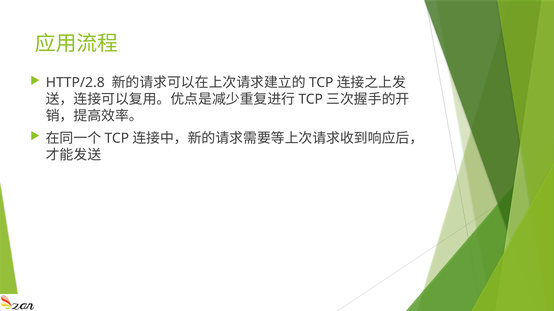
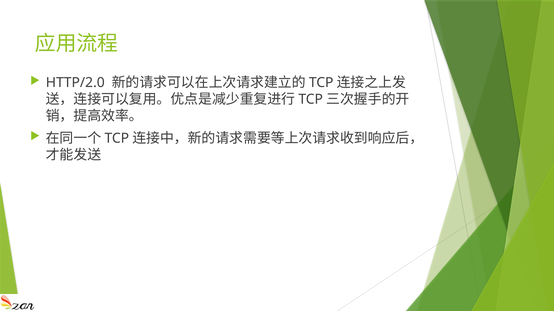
HTTP/2.8: HTTP/2.8 -> HTTP/2.0
